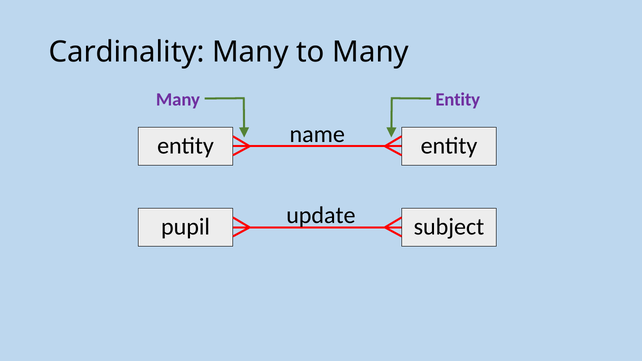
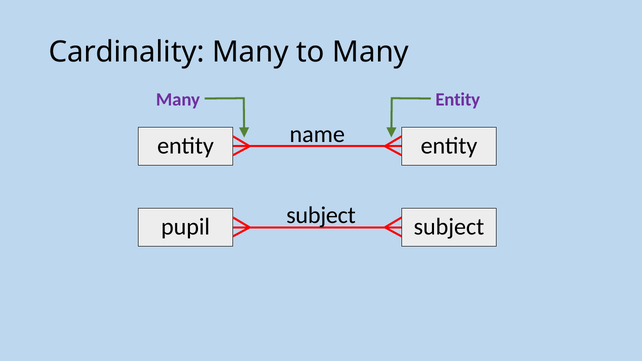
update at (321, 215): update -> subject
